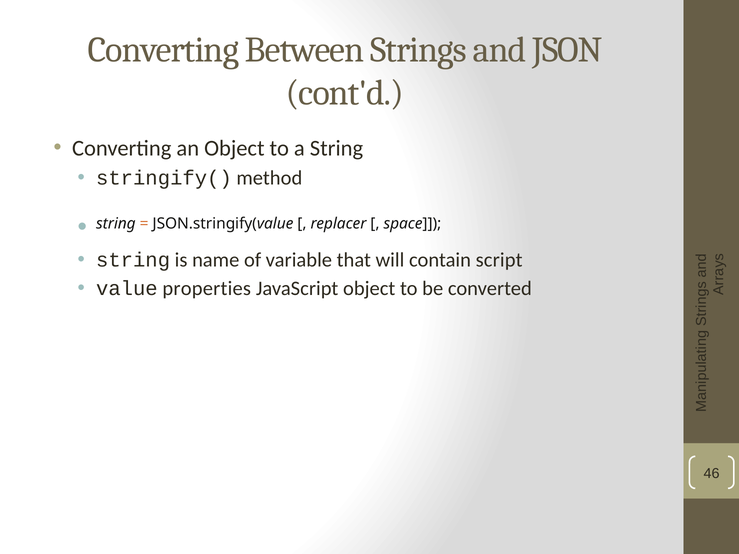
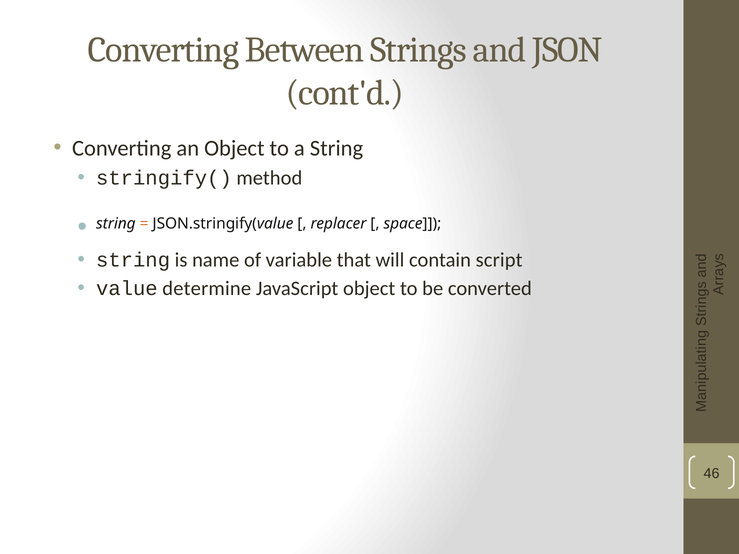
properties: properties -> determine
